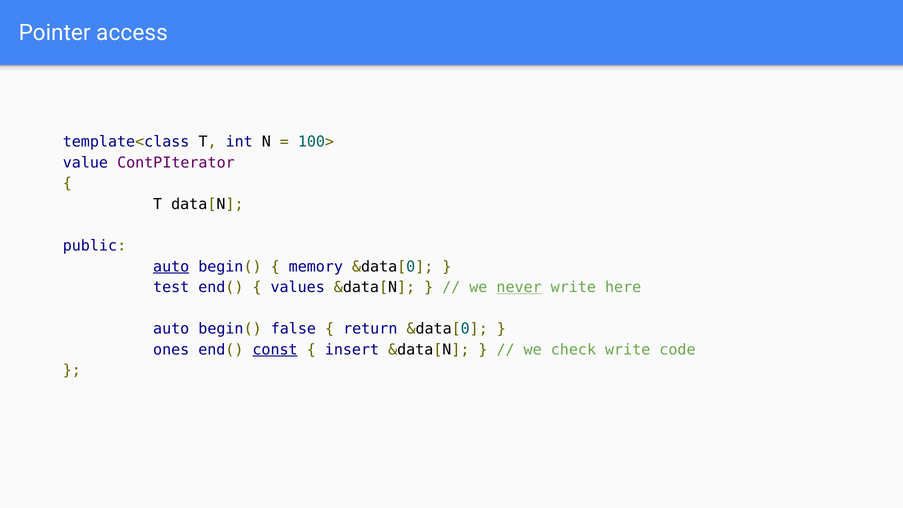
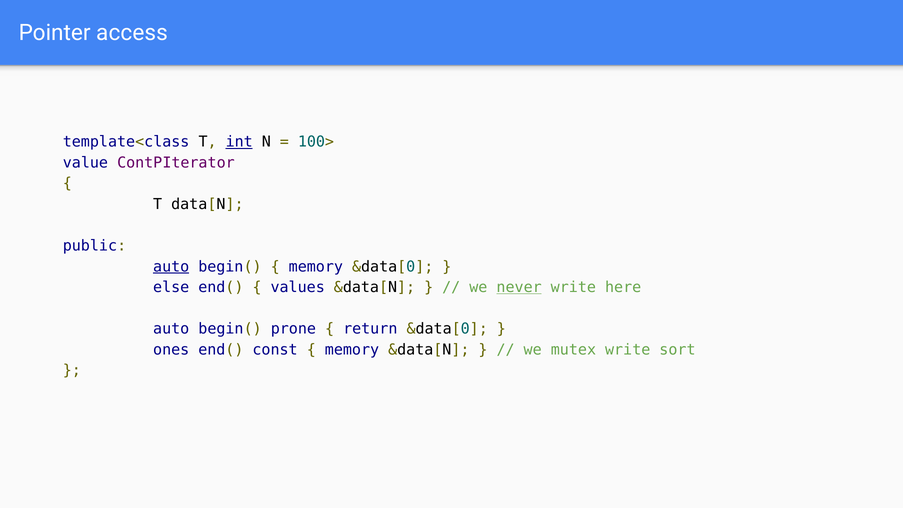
int underline: none -> present
test: test -> else
false: false -> prone
const underline: present -> none
insert at (352, 350): insert -> memory
check: check -> mutex
code: code -> sort
